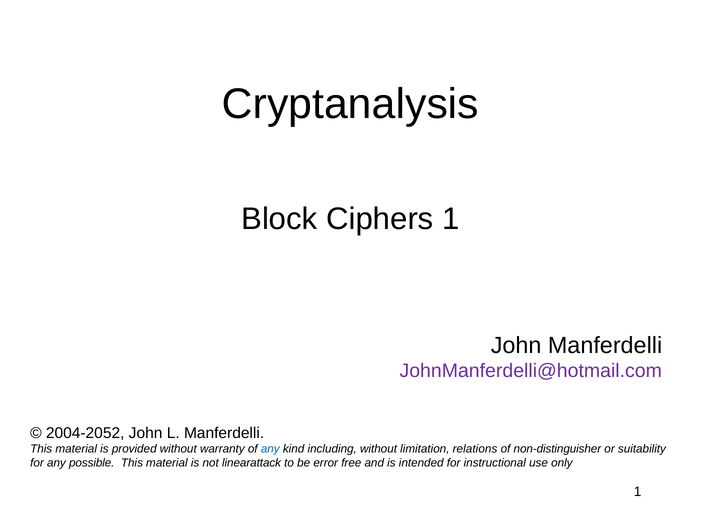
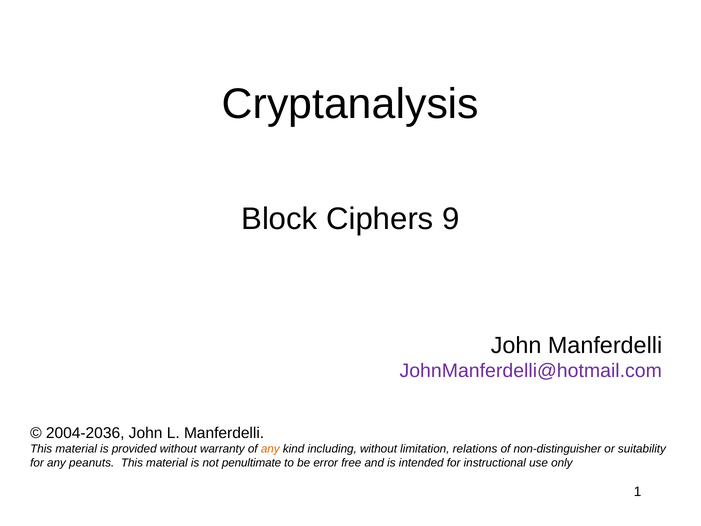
Ciphers 1: 1 -> 9
2004-2052: 2004-2052 -> 2004-2036
any at (270, 449) colour: blue -> orange
possible: possible -> peanuts
linearattack: linearattack -> penultimate
